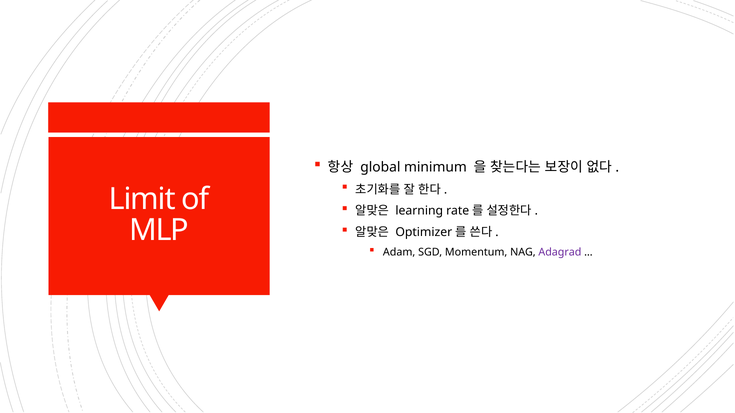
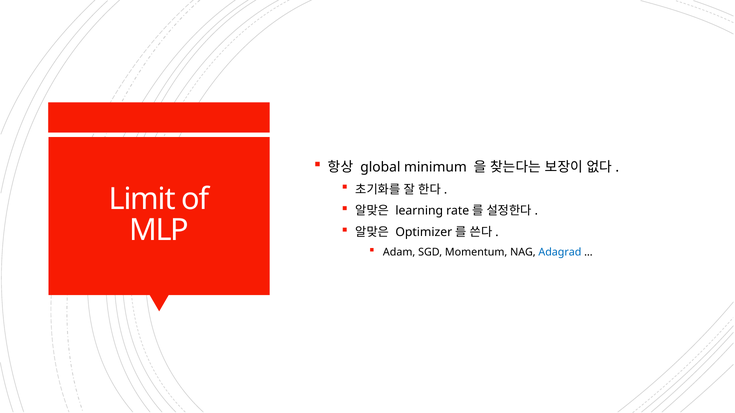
Adagrad colour: purple -> blue
